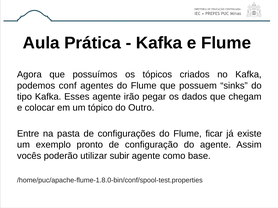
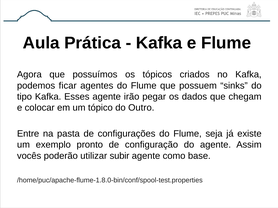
conf: conf -> ficar
ficar: ficar -> seja
